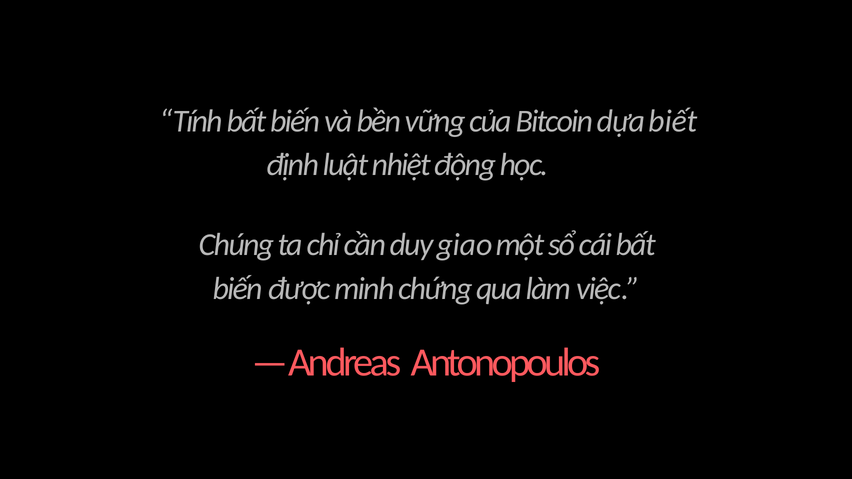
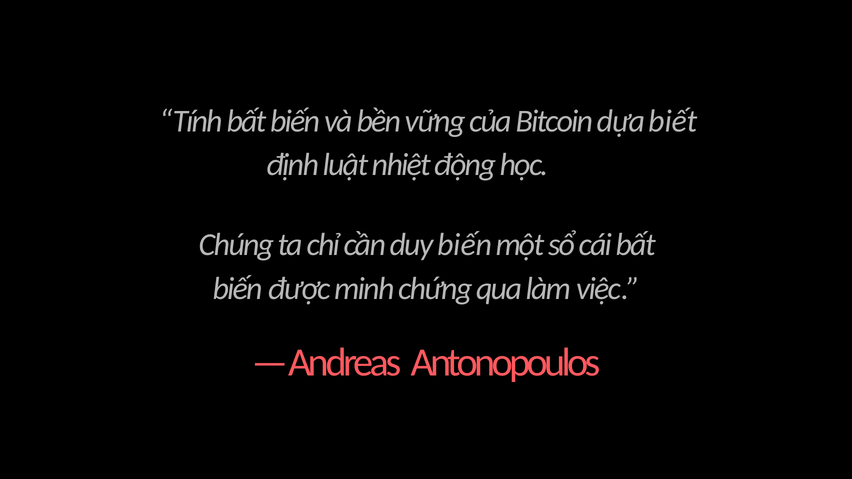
duy giao: giao -> biến
